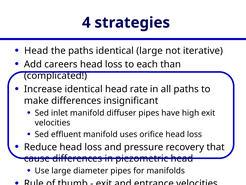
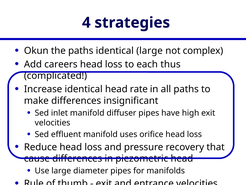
Head at (36, 51): Head -> Okun
iterative: iterative -> complex
each than: than -> thus
